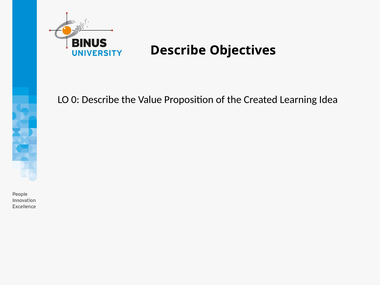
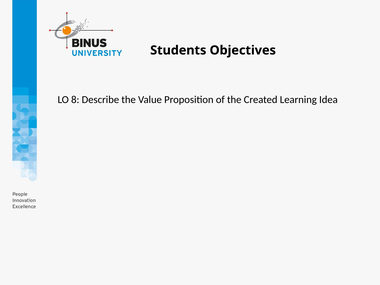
Describe at (178, 50): Describe -> Students
0: 0 -> 8
